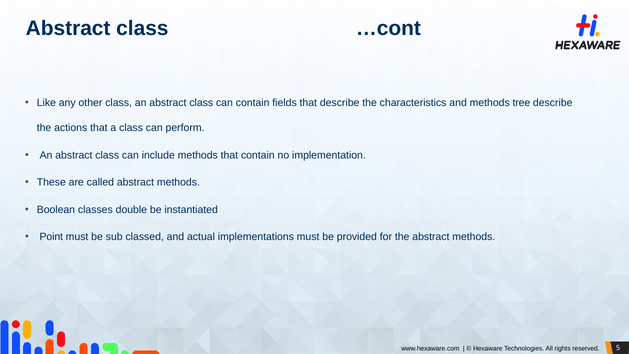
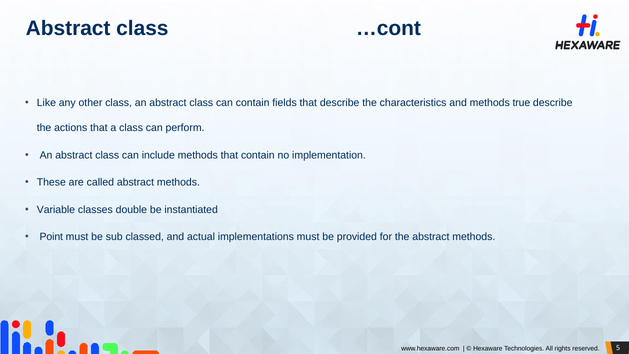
tree: tree -> true
Boolean: Boolean -> Variable
